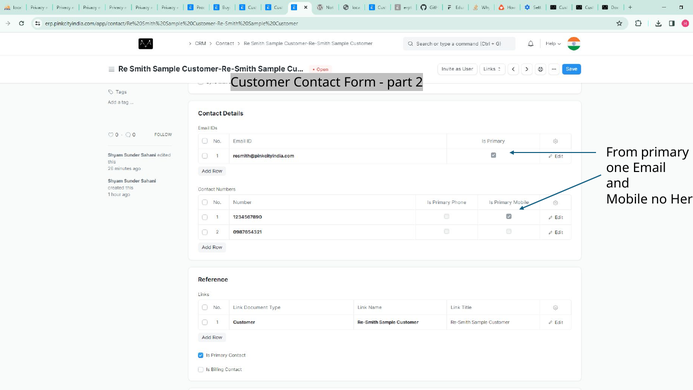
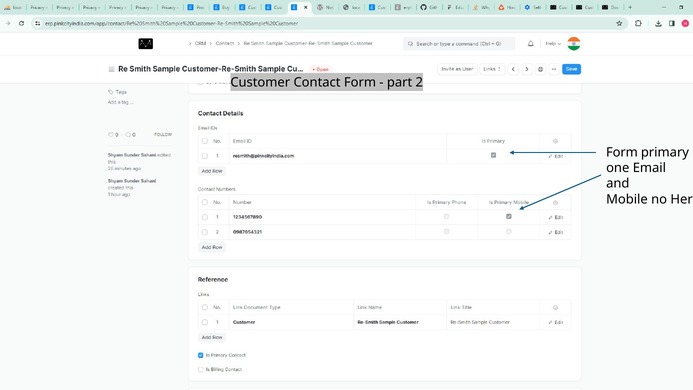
From at (622, 152): From -> Form
